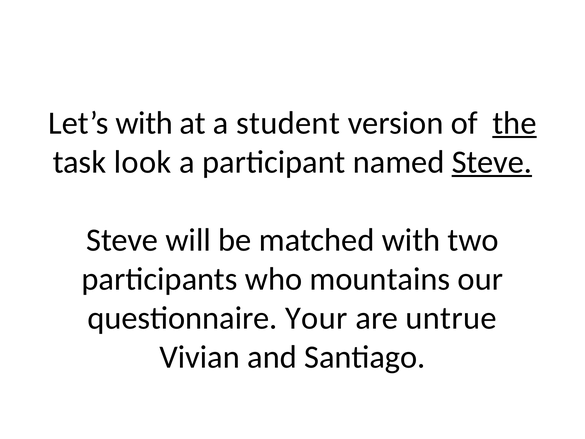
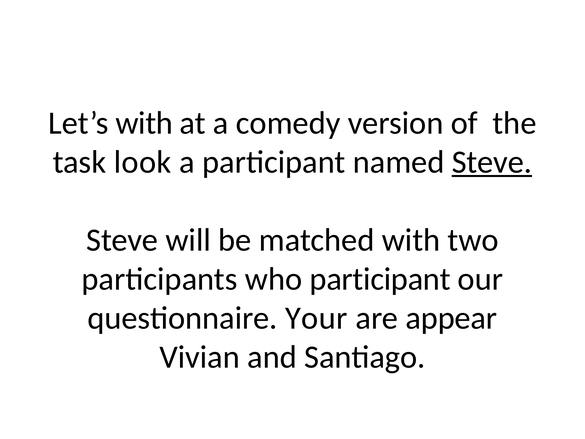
student: student -> comedy
the underline: present -> none
who mountains: mountains -> participant
untrue: untrue -> appear
